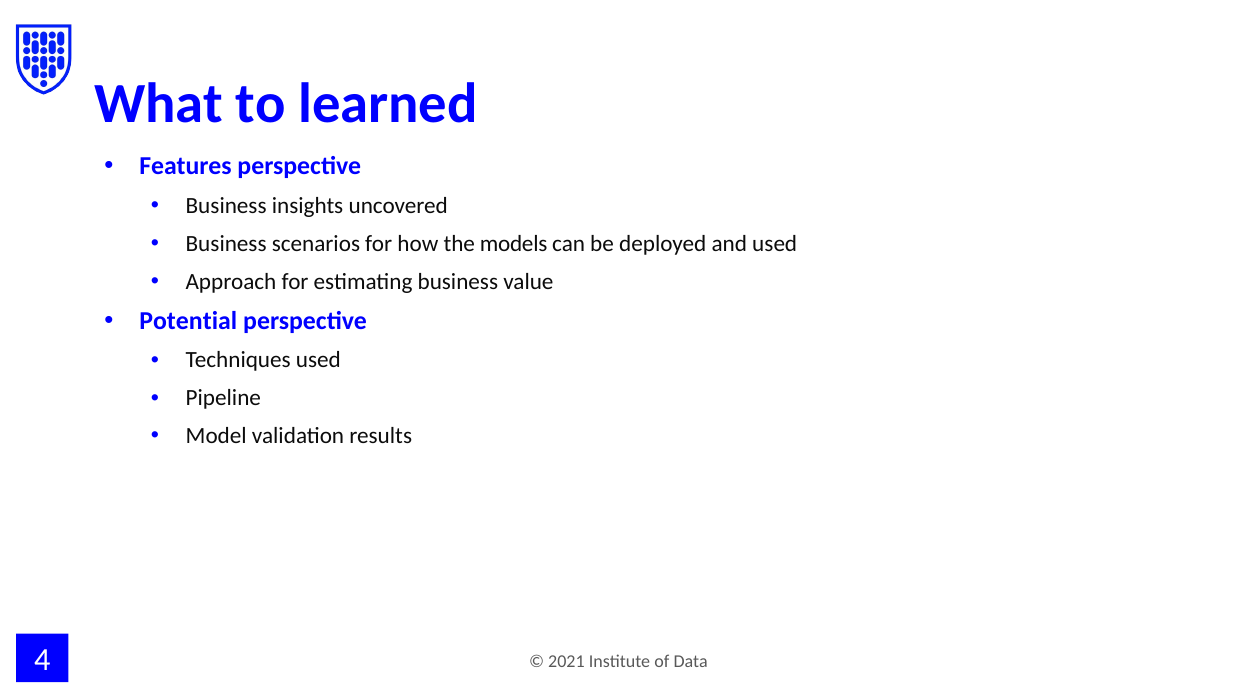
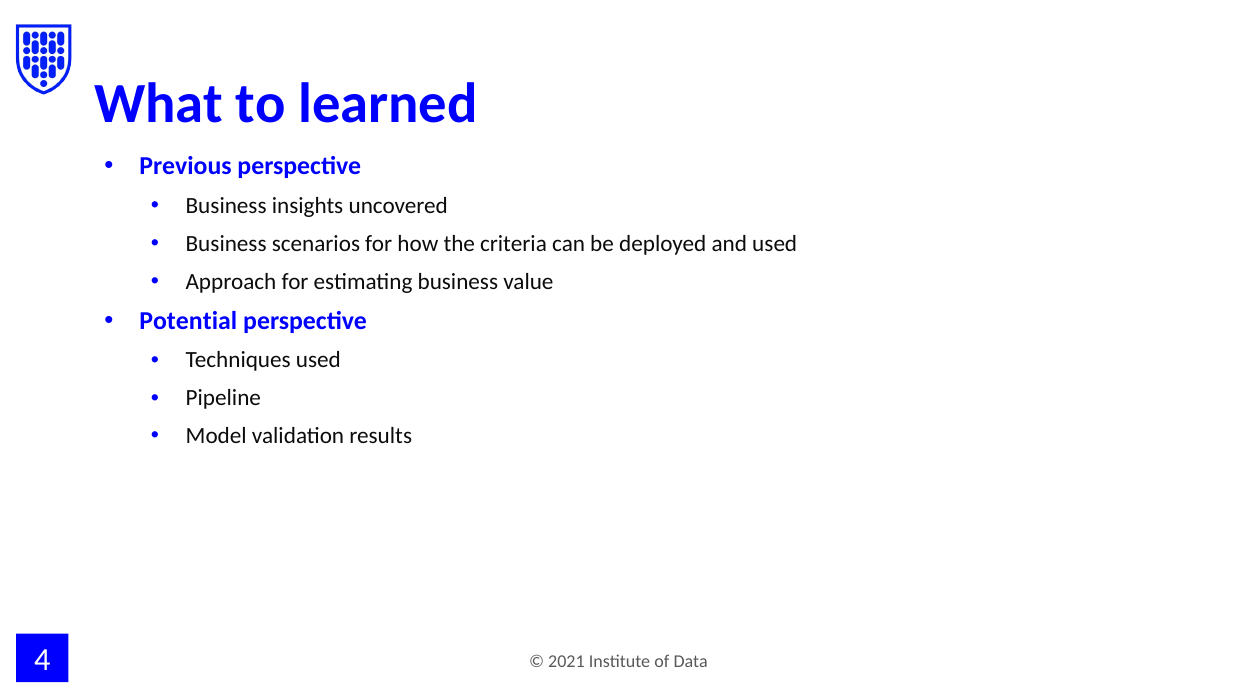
Features: Features -> Previous
models: models -> criteria
